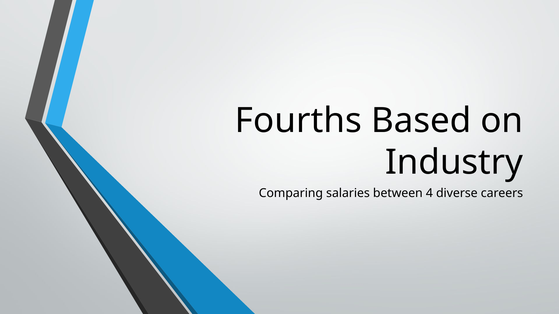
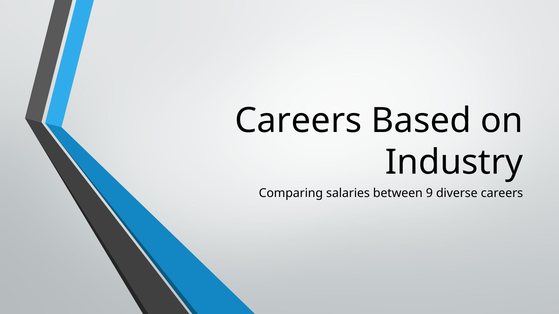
Fourths at (298, 121): Fourths -> Careers
4: 4 -> 9
